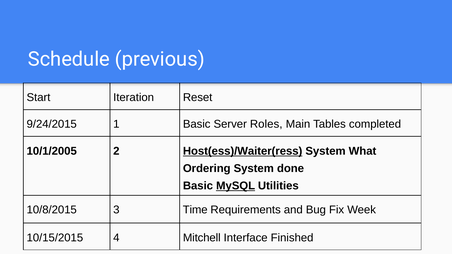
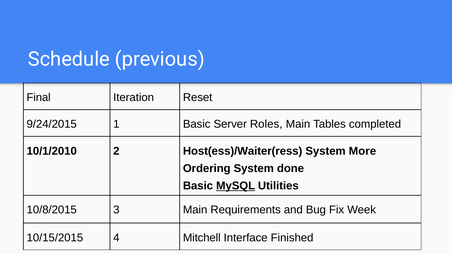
Start: Start -> Final
10/1/2005: 10/1/2005 -> 10/1/2010
Host(ess)/Waiter(ress underline: present -> none
What: What -> More
3 Time: Time -> Main
